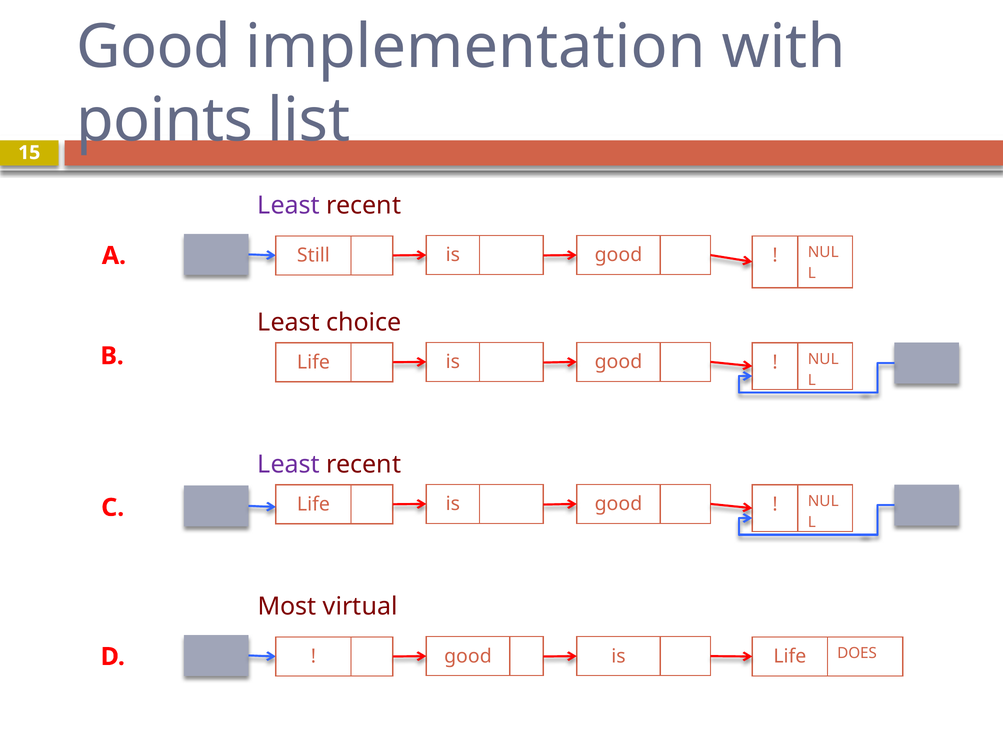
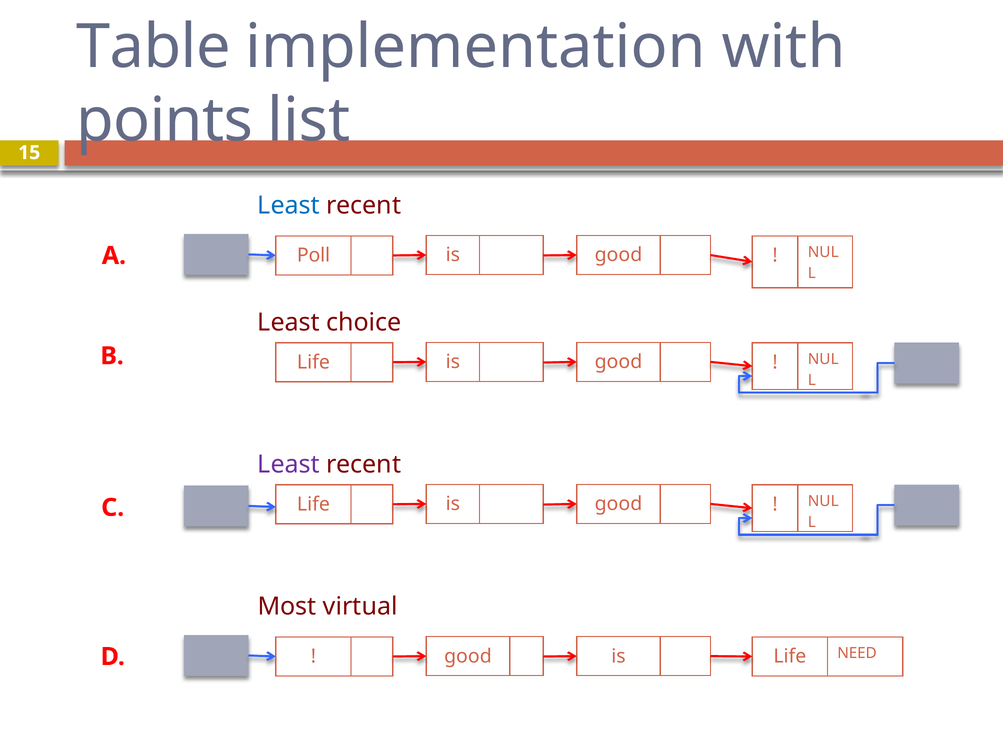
Good at (154, 47): Good -> Table
Least at (289, 206) colour: purple -> blue
Still: Still -> Poll
DOES: DOES -> NEED
